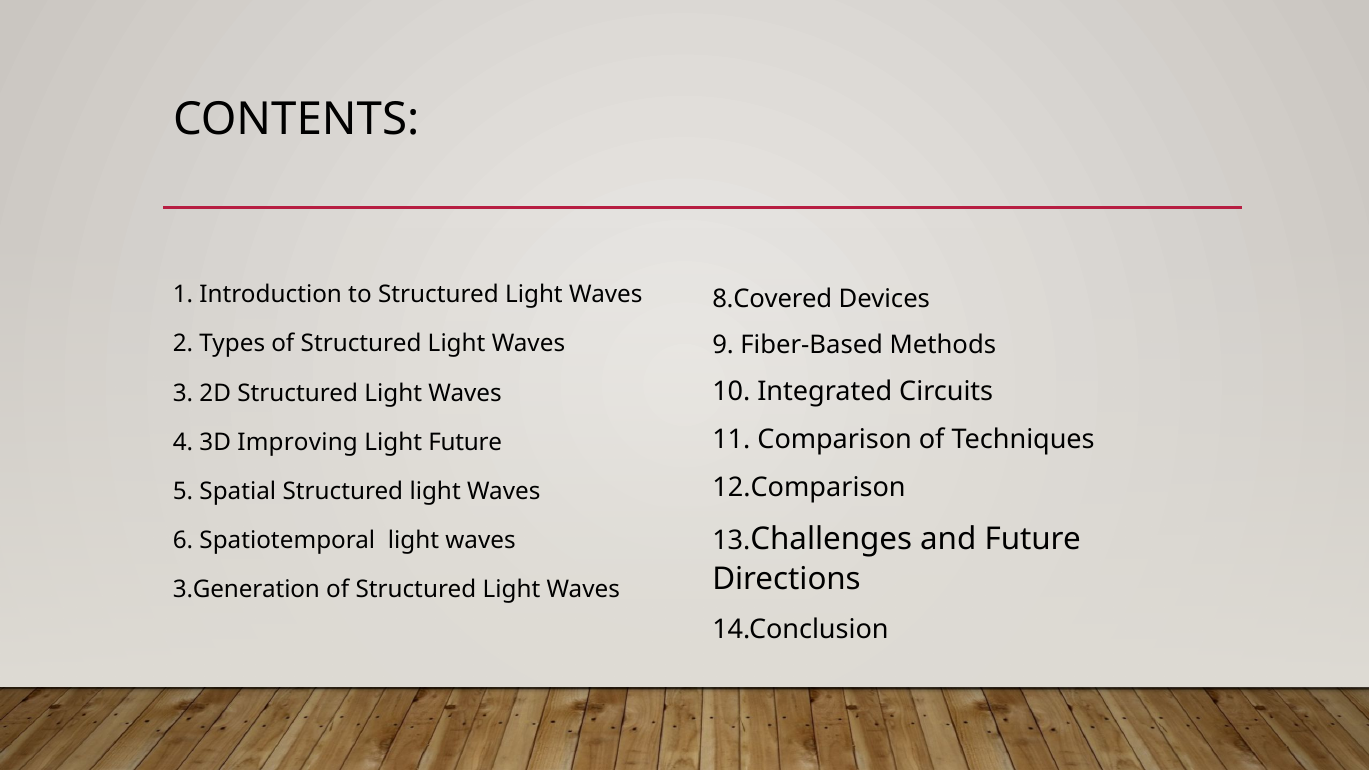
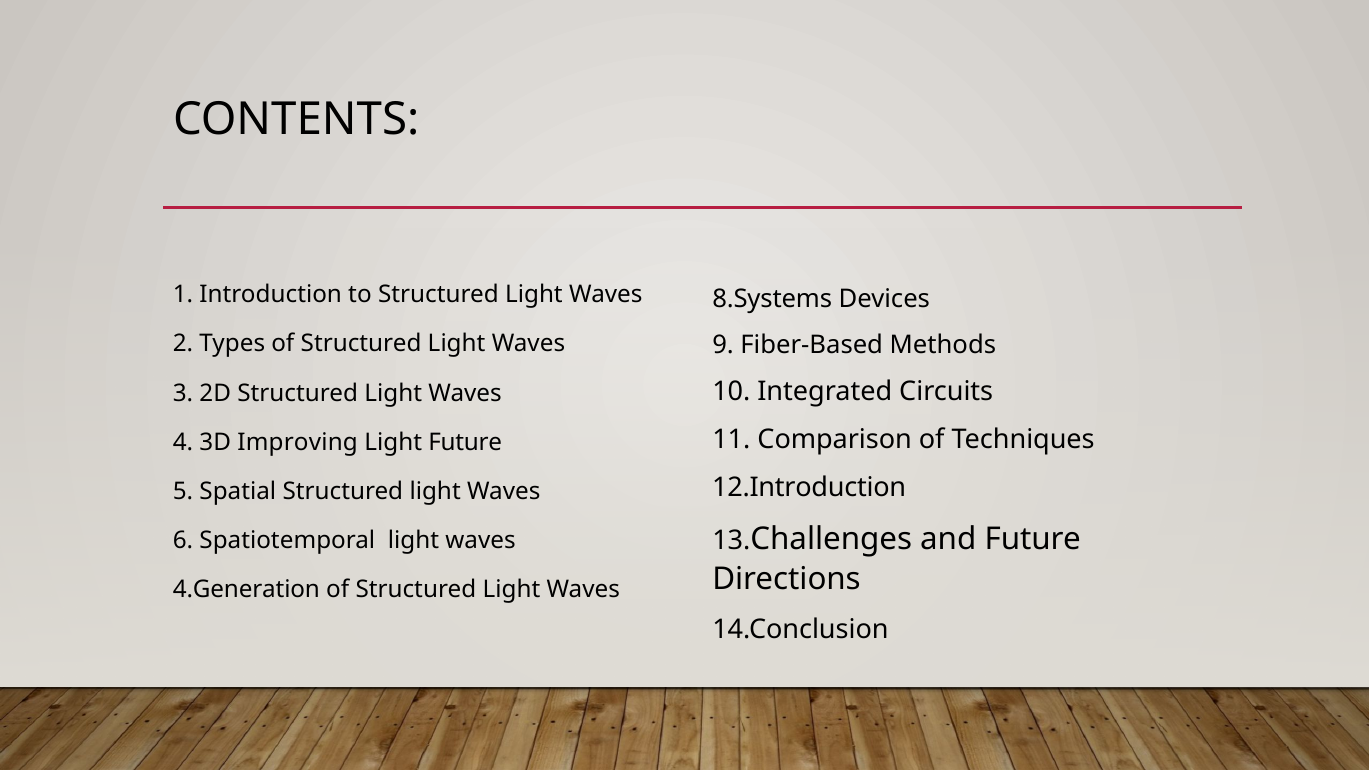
8.Covered: 8.Covered -> 8.Systems
12.Comparison: 12.Comparison -> 12.Introduction
3.Generation: 3.Generation -> 4.Generation
